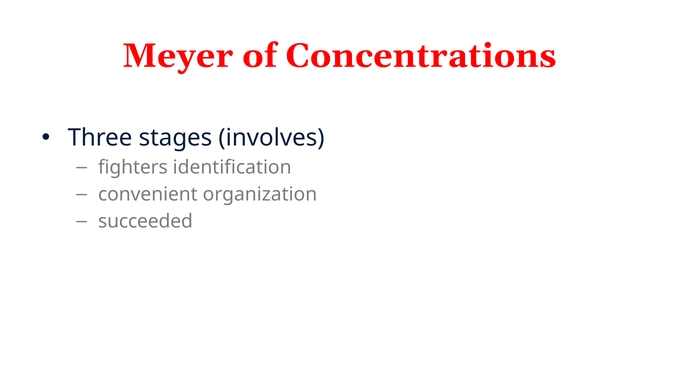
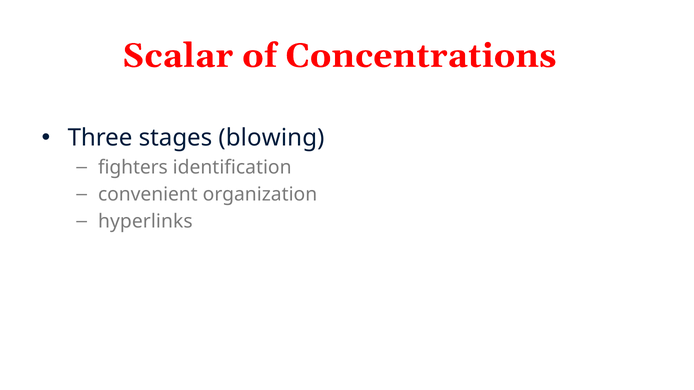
Meyer: Meyer -> Scalar
involves: involves -> blowing
succeeded: succeeded -> hyperlinks
